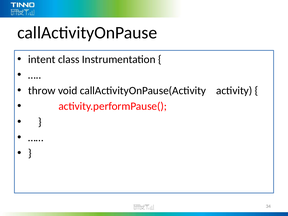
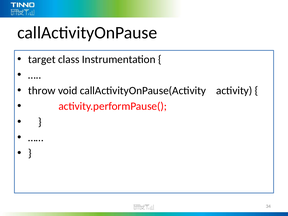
intent: intent -> target
